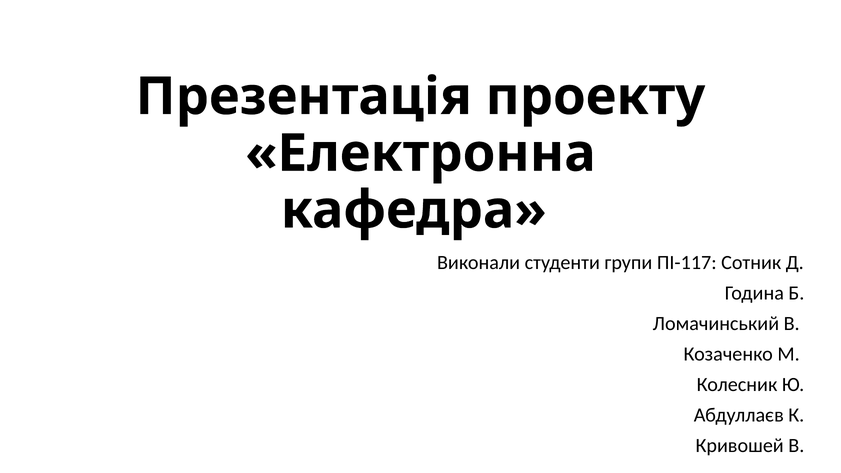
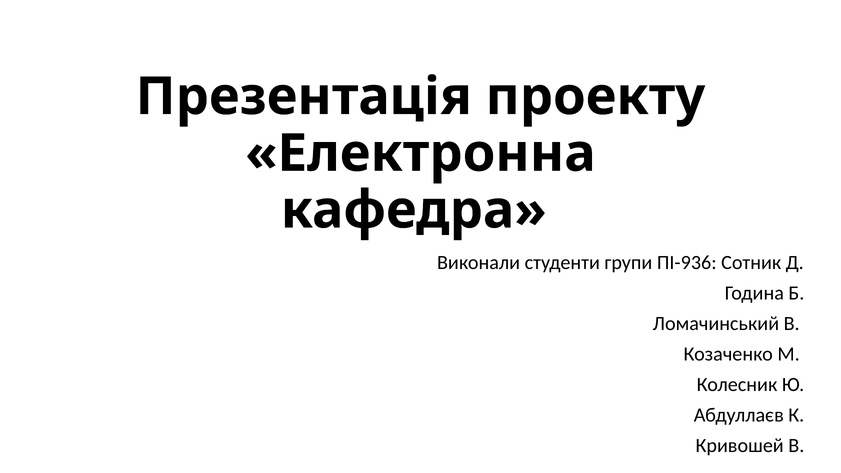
ПІ-117: ПІ-117 -> ПІ-936
